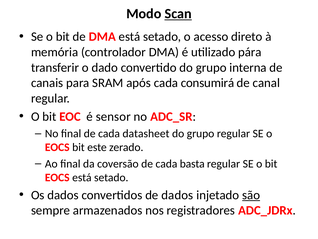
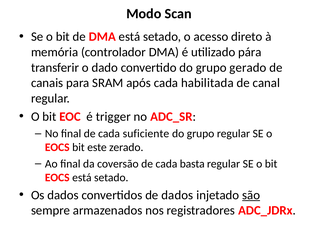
Scan underline: present -> none
interna: interna -> gerado
consumirá: consumirá -> habilitada
sensor: sensor -> trigger
datasheet: datasheet -> suficiente
